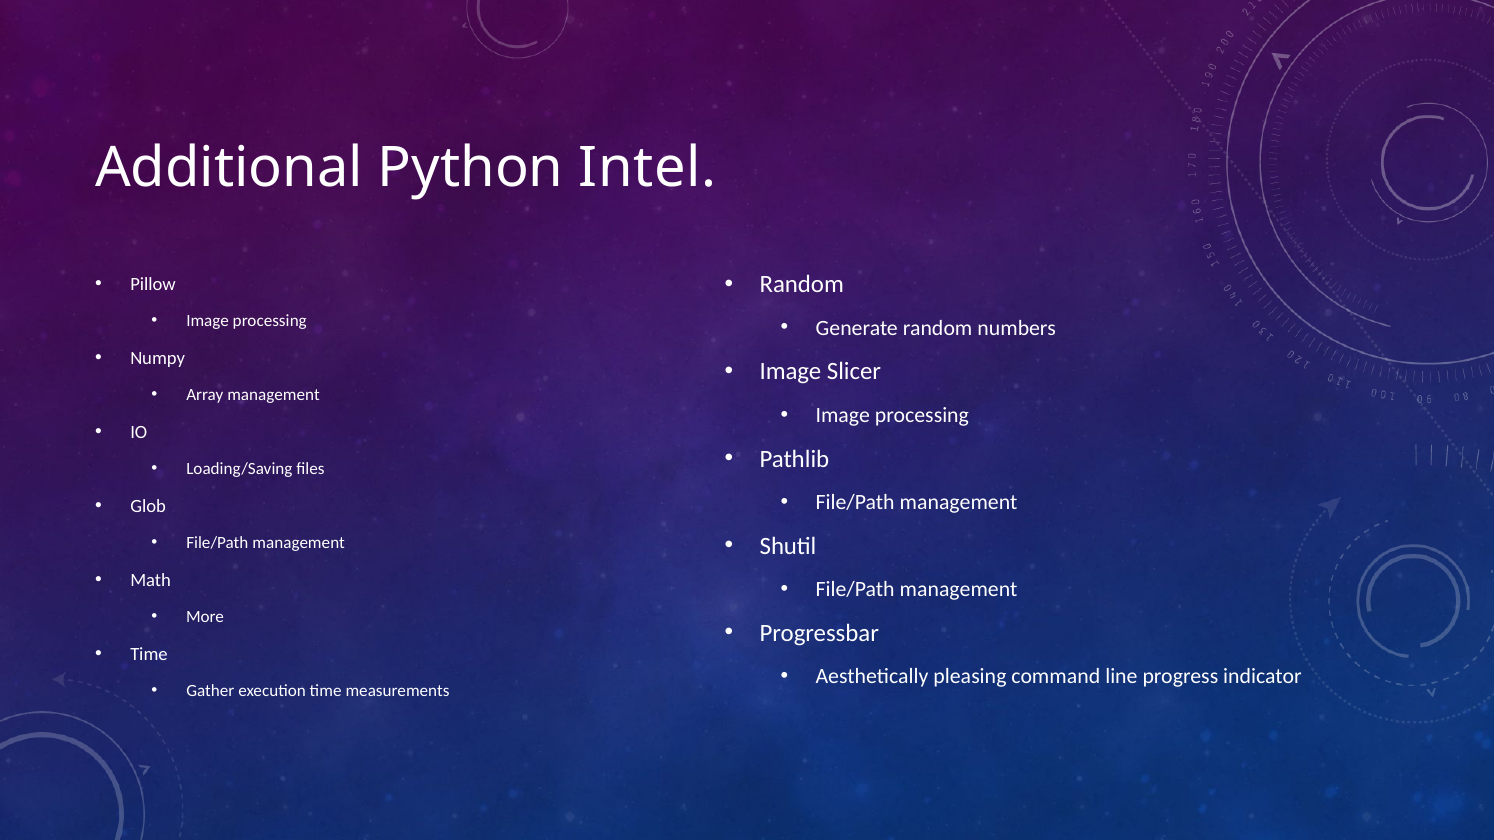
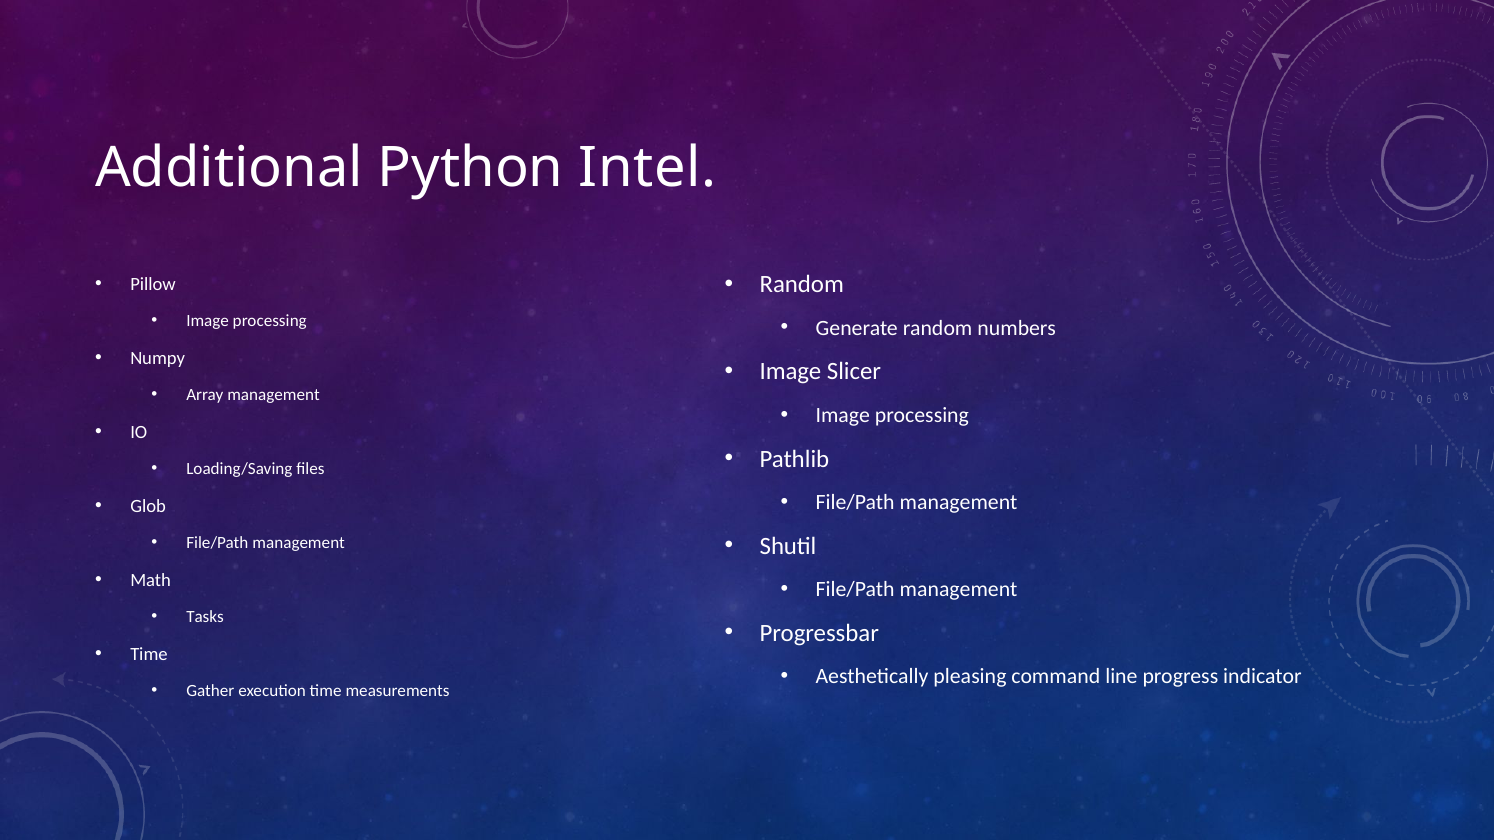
More: More -> Tasks
